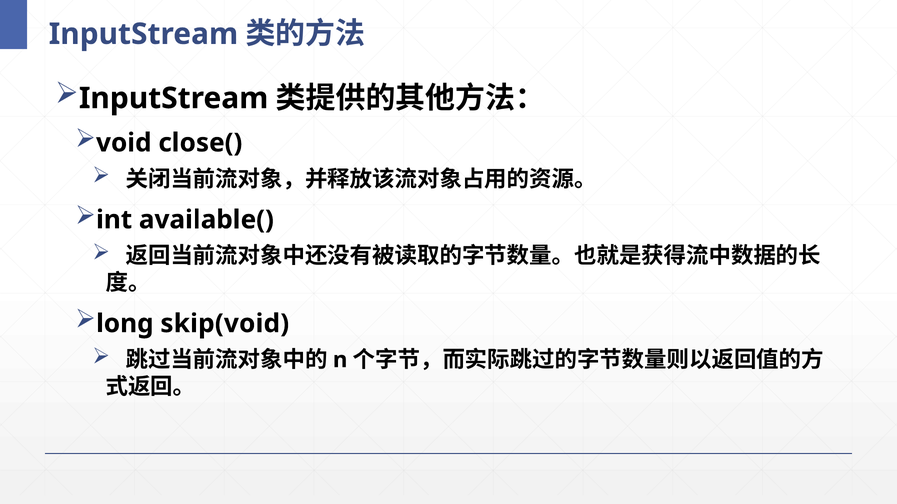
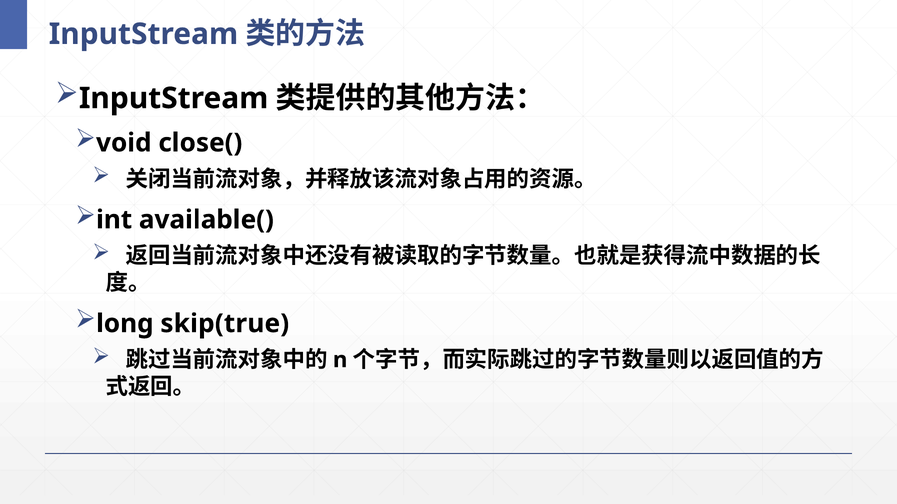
skip(void: skip(void -> skip(true
